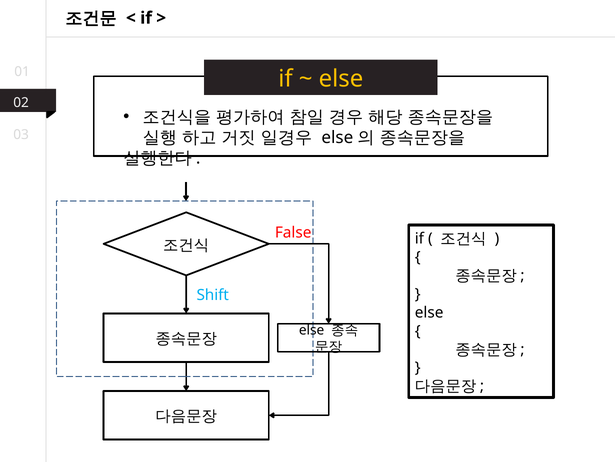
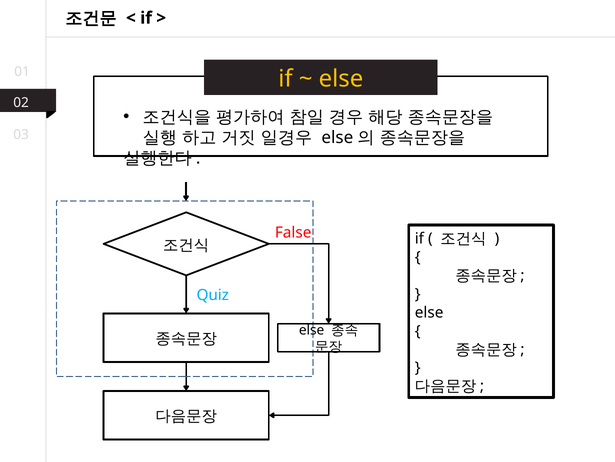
Shift: Shift -> Quiz
